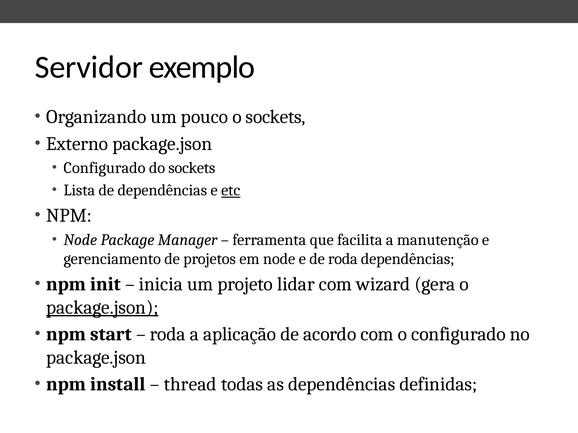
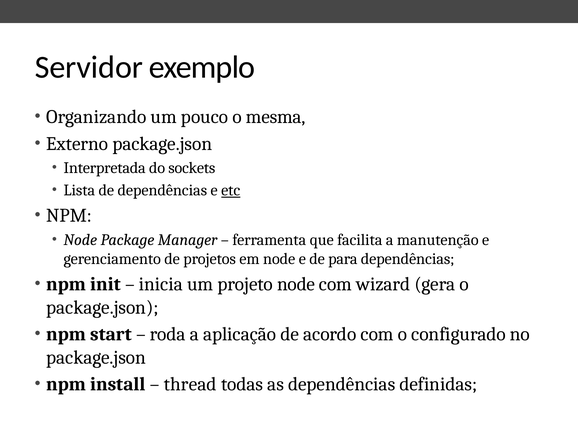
o sockets: sockets -> mesma
Configurado at (104, 168): Configurado -> Interpretada
de roda: roda -> para
projeto lidar: lidar -> node
package.json at (102, 308) underline: present -> none
